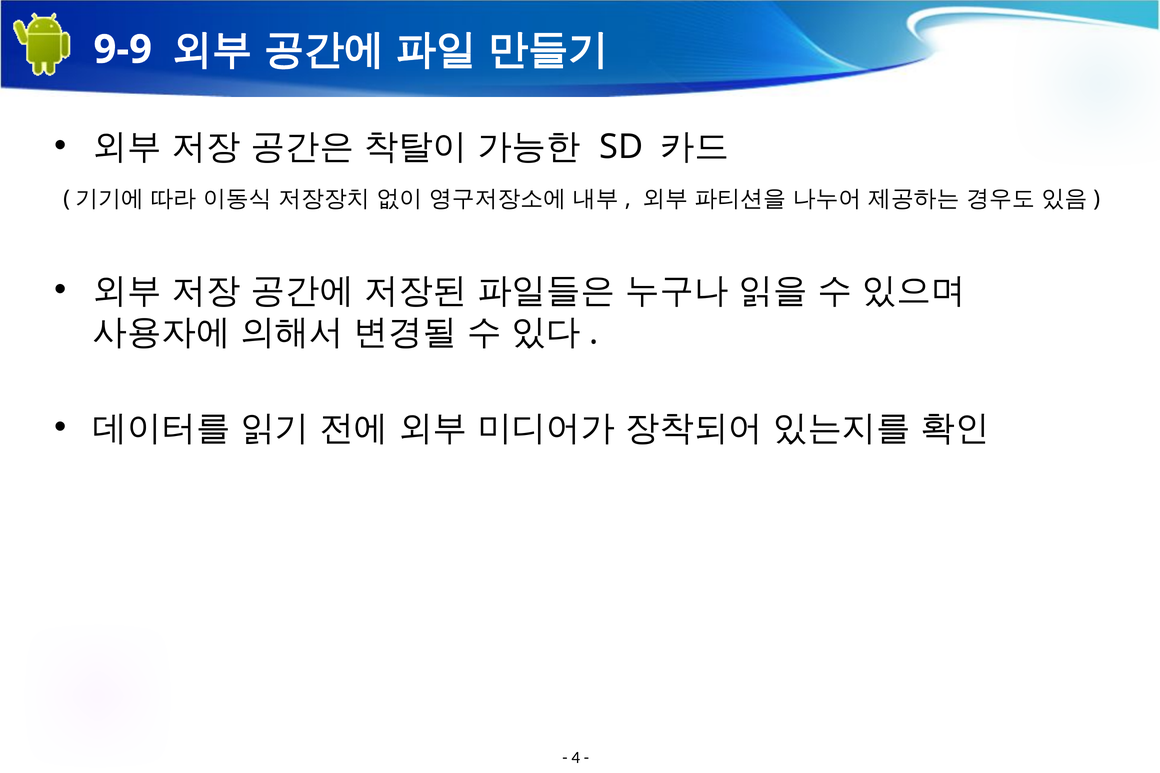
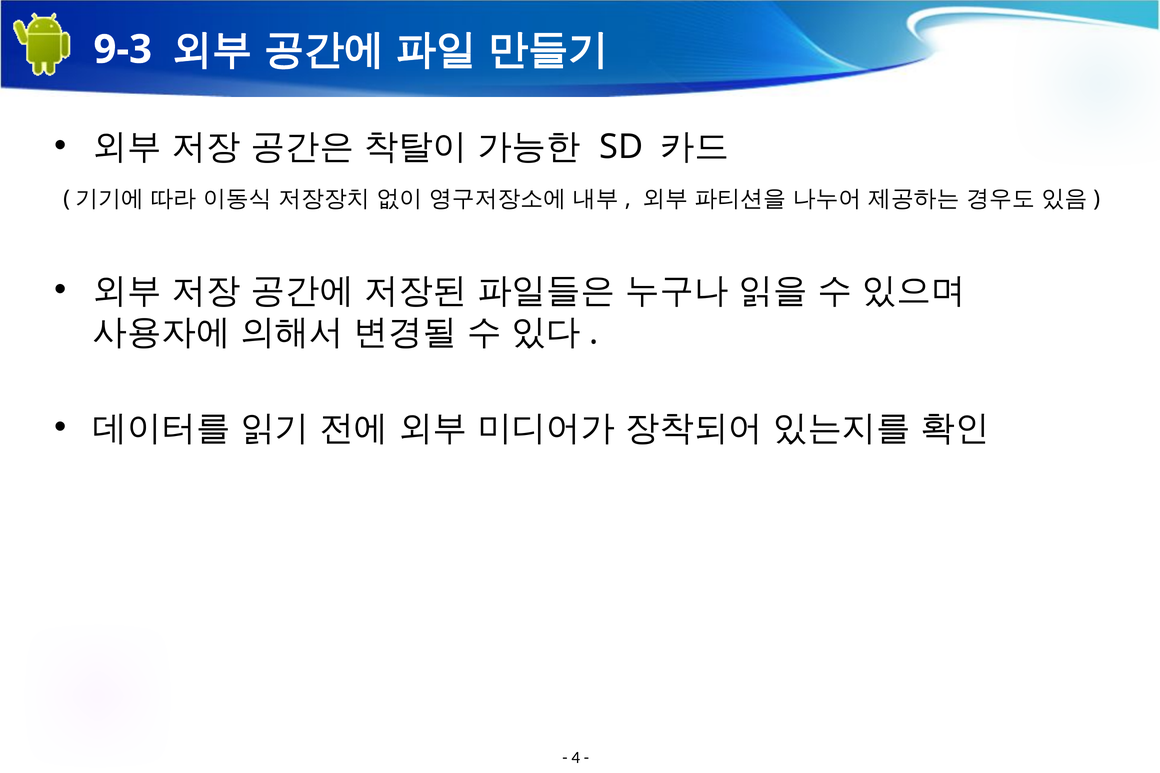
9-9: 9-9 -> 9-3
